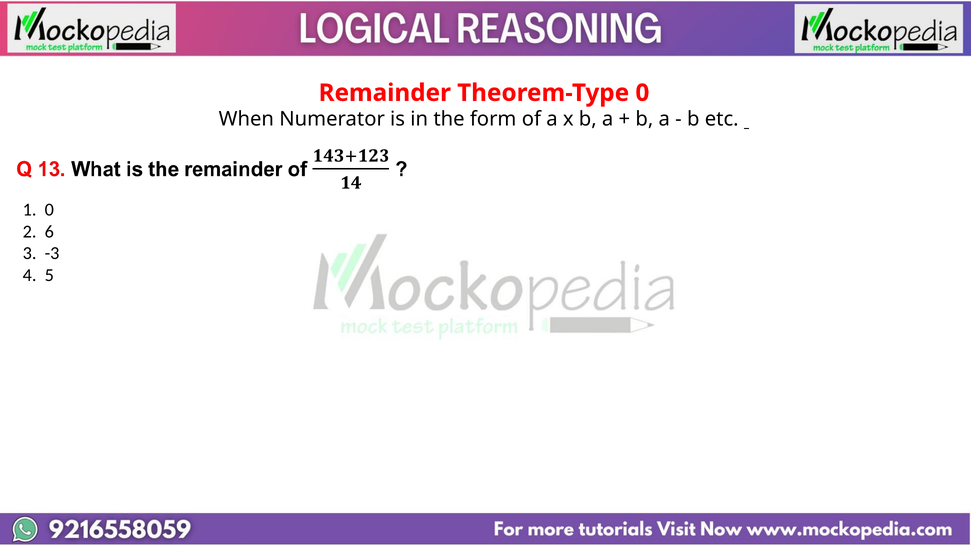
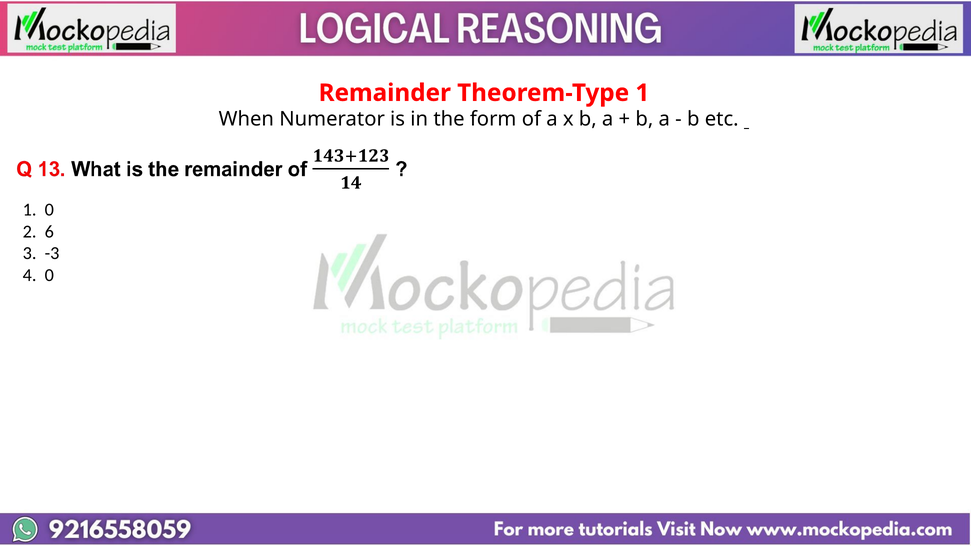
Theorem-Type 0: 0 -> 1
4 5: 5 -> 0
